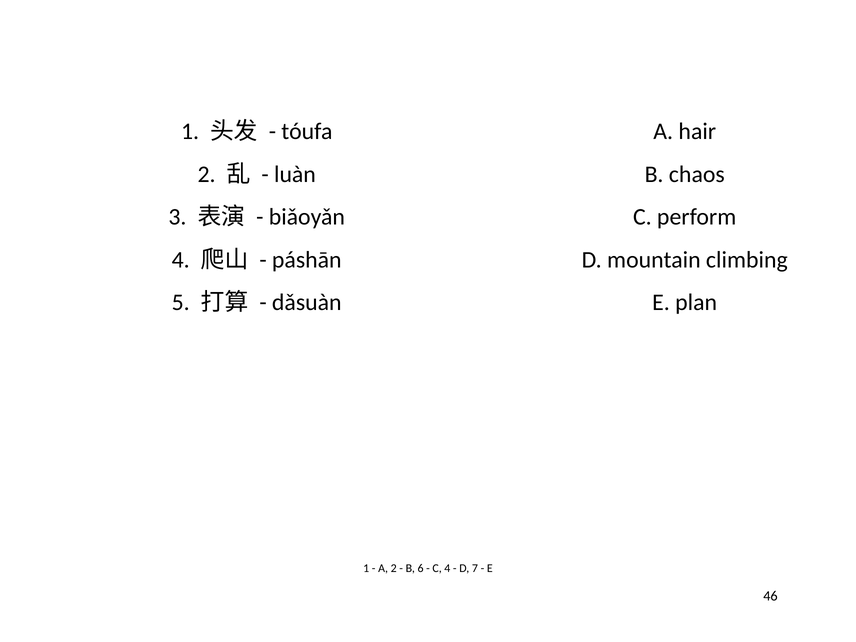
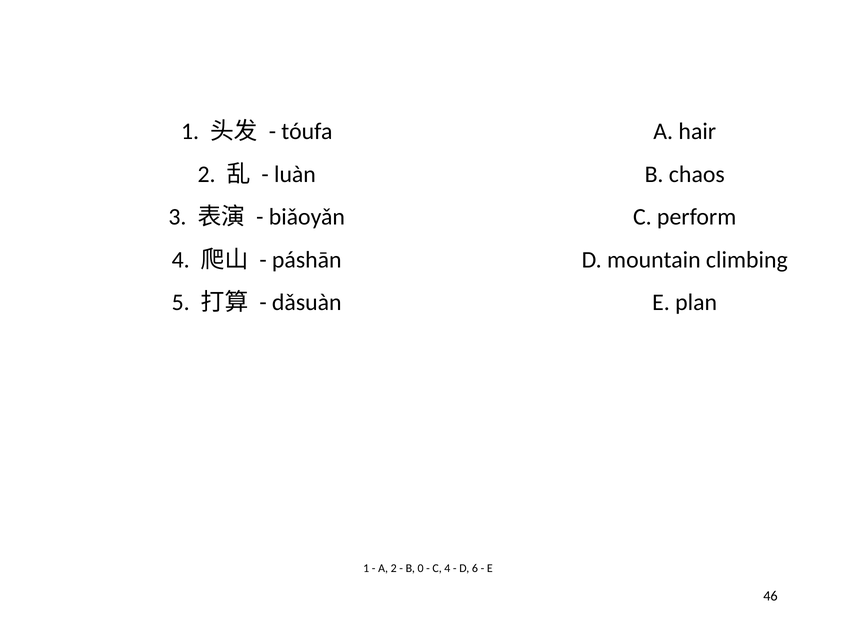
6: 6 -> 0
7: 7 -> 6
